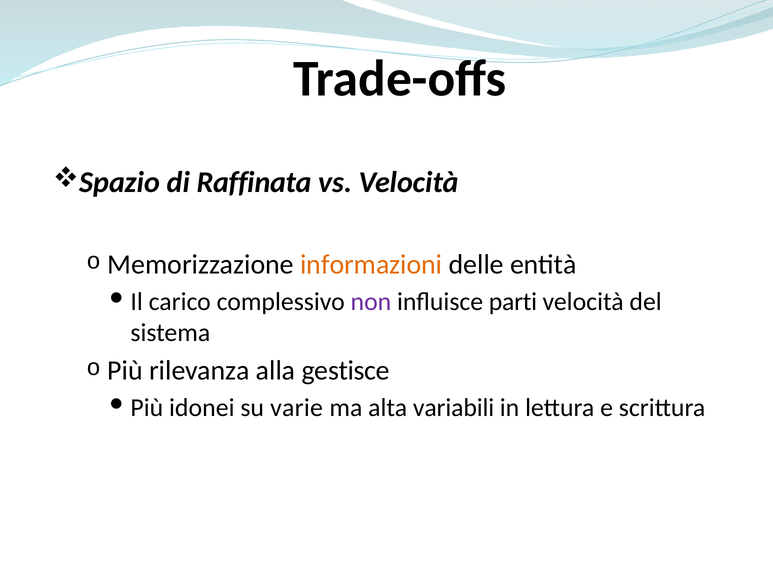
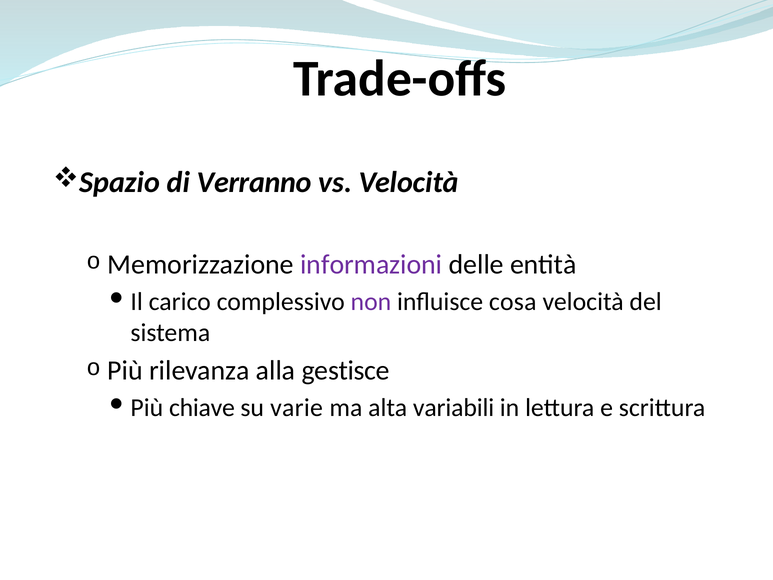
Raffinata: Raffinata -> Verranno
informazioni colour: orange -> purple
parti: parti -> cosa
idonei: idonei -> chiave
